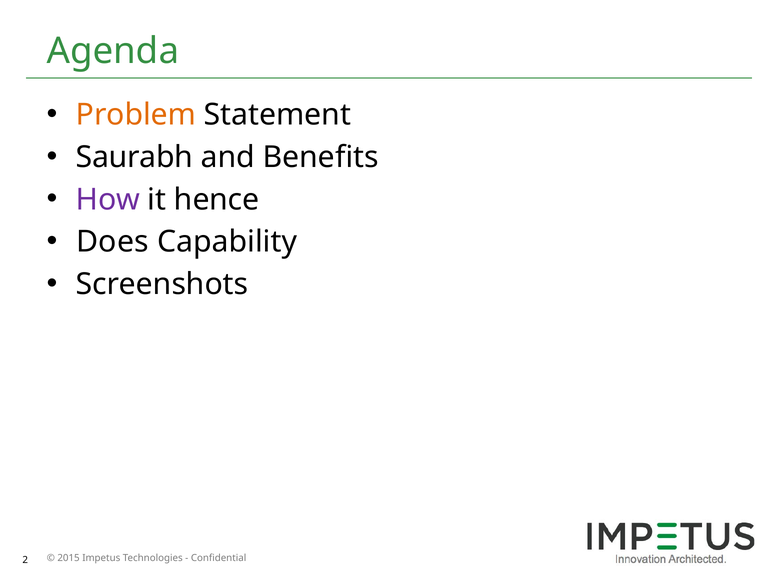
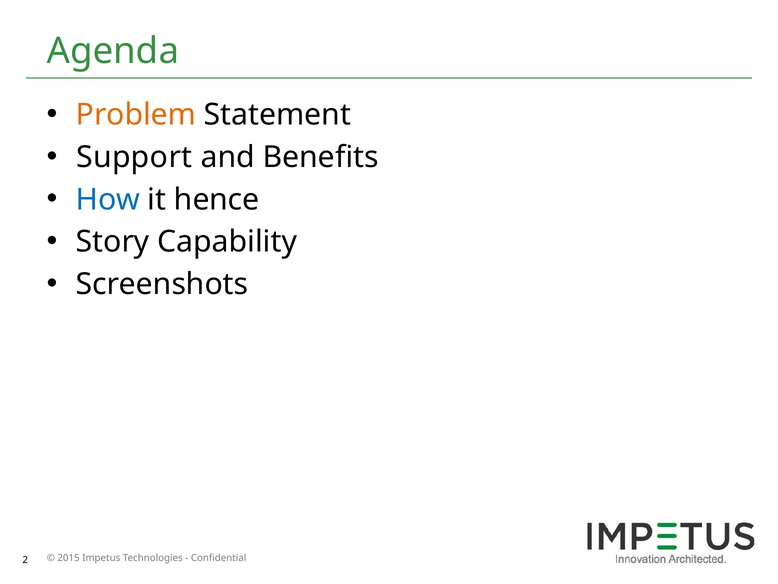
Saurabh: Saurabh -> Support
How colour: purple -> blue
Does: Does -> Story
